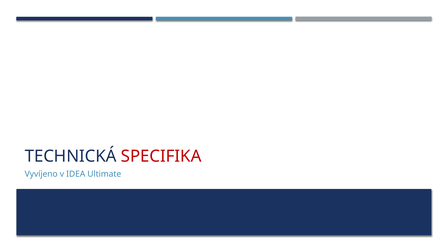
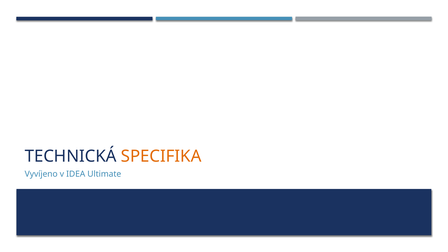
SPECIFIKA colour: red -> orange
